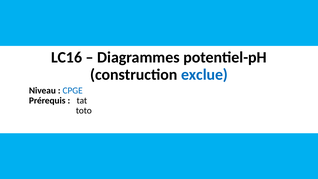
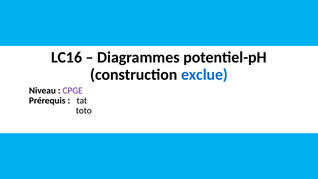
CPGE colour: blue -> purple
